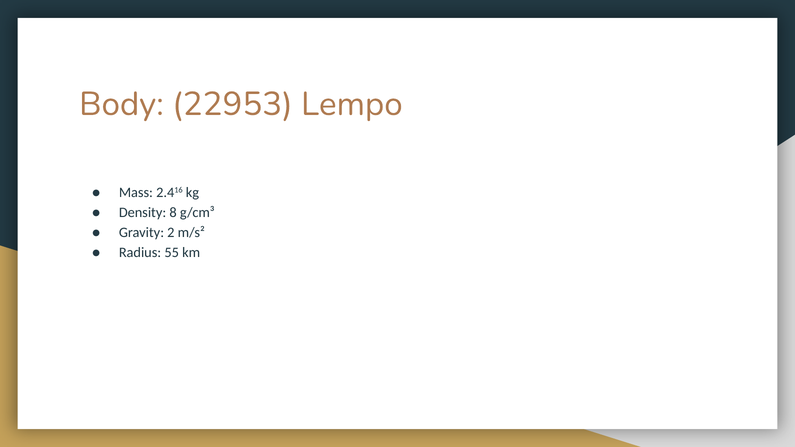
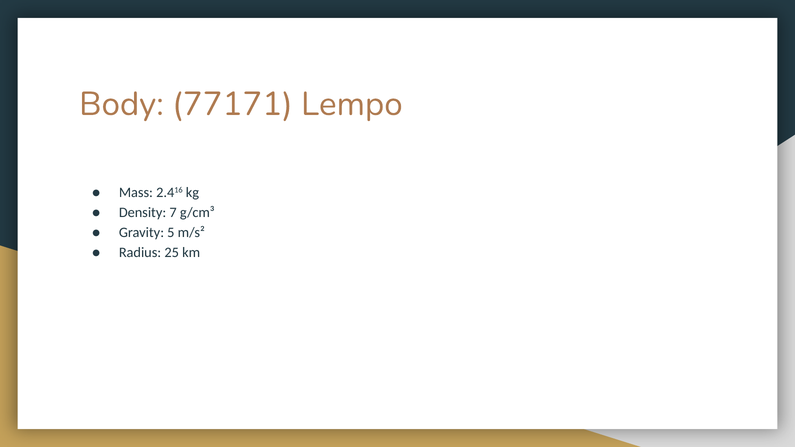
22953: 22953 -> 77171
8: 8 -> 7
2: 2 -> 5
55: 55 -> 25
